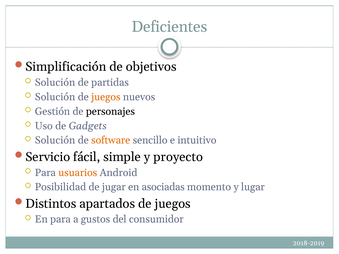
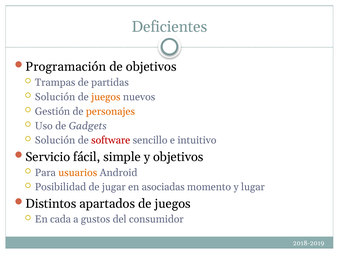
Simplificación: Simplificación -> Programación
Solución at (55, 83): Solución -> Trampas
personajes colour: black -> orange
software colour: orange -> red
y proyecto: proyecto -> objetivos
En para: para -> cada
